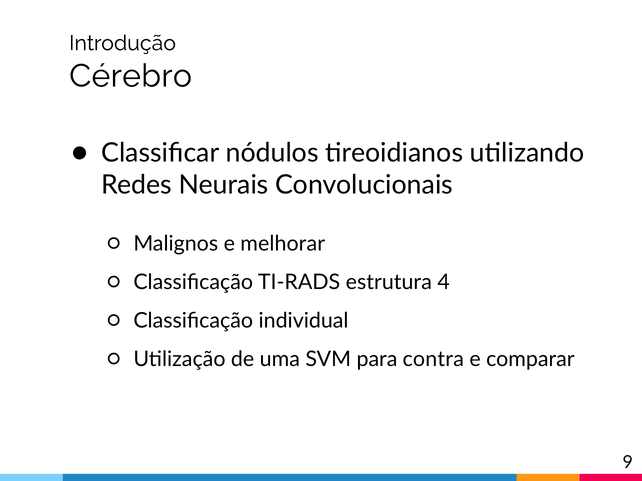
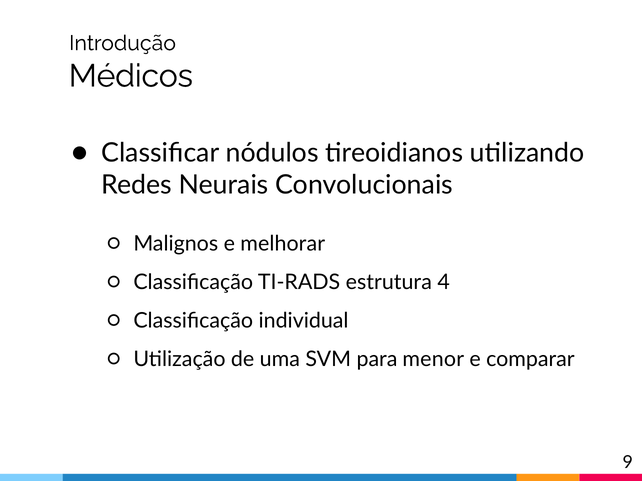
Cérebro: Cérebro -> Médicos
contra: contra -> menor
